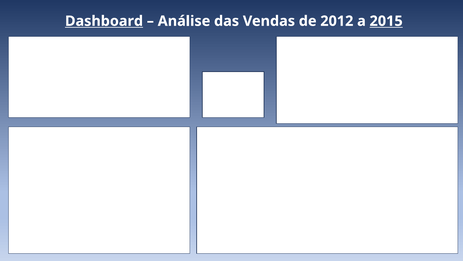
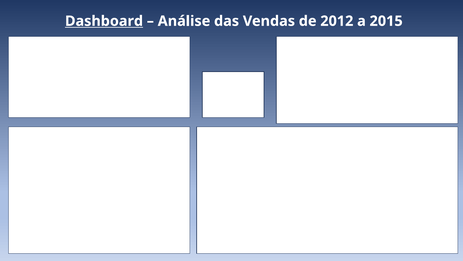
2015 underline: present -> none
